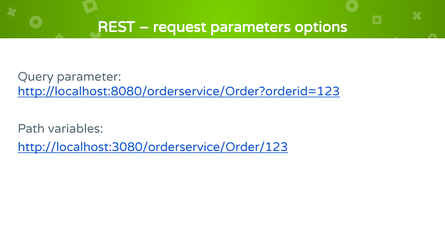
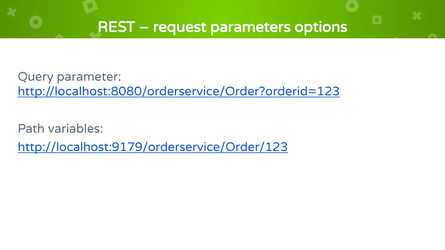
http://localhost:3080/orderservice/Order/123: http://localhost:3080/orderservice/Order/123 -> http://localhost:9179/orderservice/Order/123
